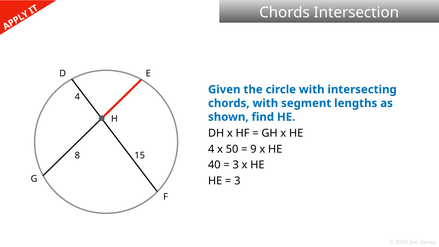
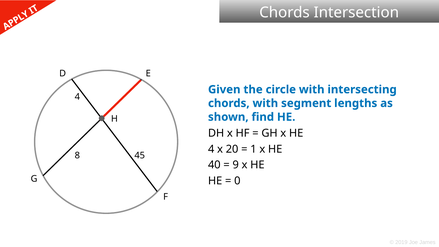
50: 50 -> 20
9: 9 -> 1
15: 15 -> 45
3 at (236, 165): 3 -> 9
3 at (237, 181): 3 -> 0
